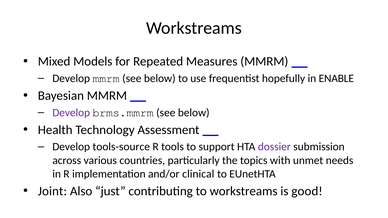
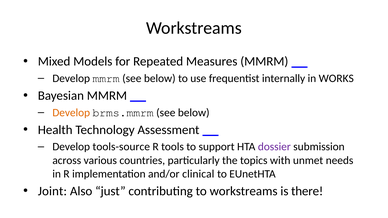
hopefully: hopefully -> internally
ENABLE: ENABLE -> WORKS
Develop at (71, 113) colour: purple -> orange
good: good -> there
